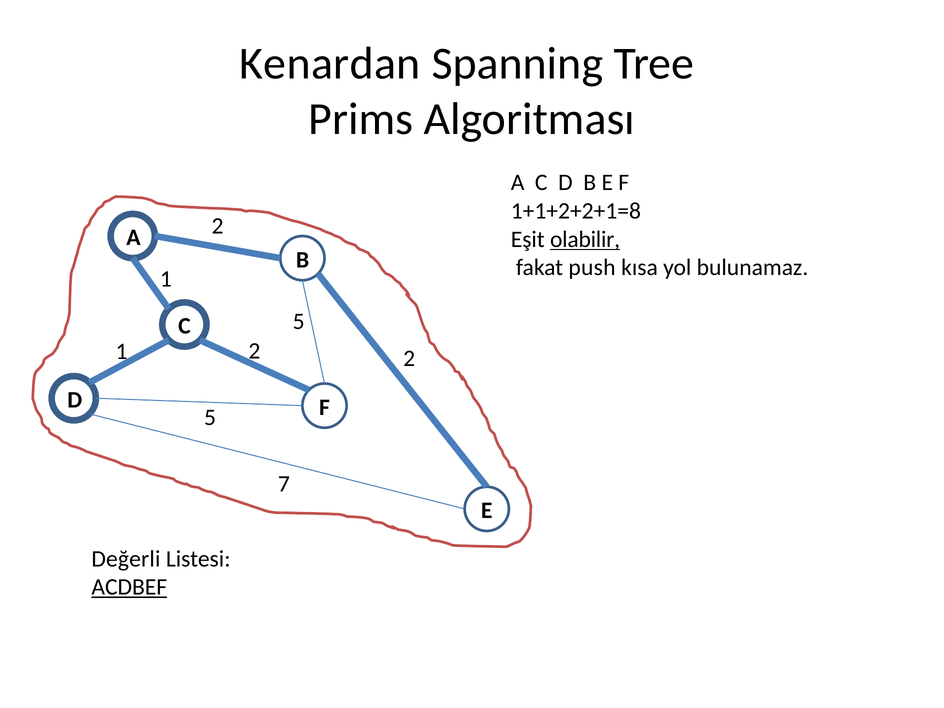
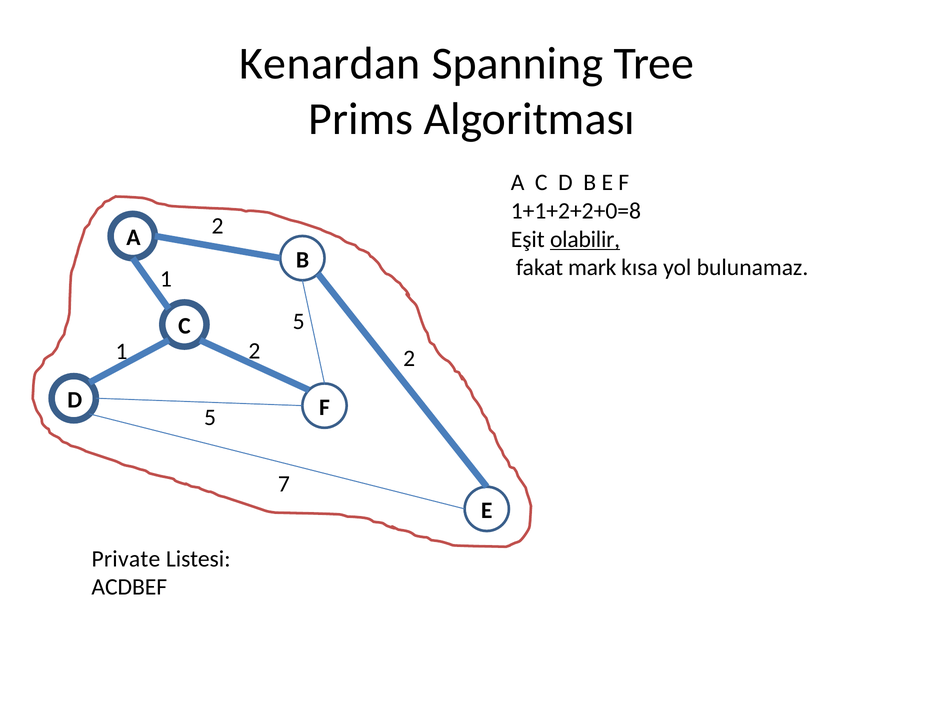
1+1+2+2+1=8: 1+1+2+2+1=8 -> 1+1+2+2+0=8
push: push -> mark
Değerli: Değerli -> Private
ACDBEF underline: present -> none
